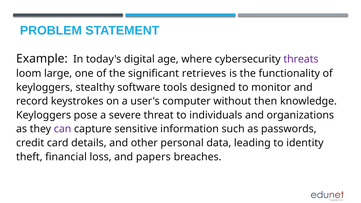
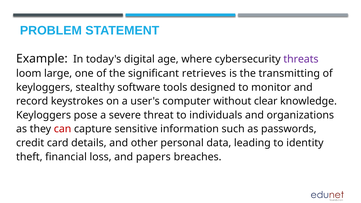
functionality: functionality -> transmitting
then: then -> clear
can colour: purple -> red
